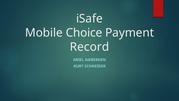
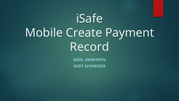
Choice: Choice -> Create
